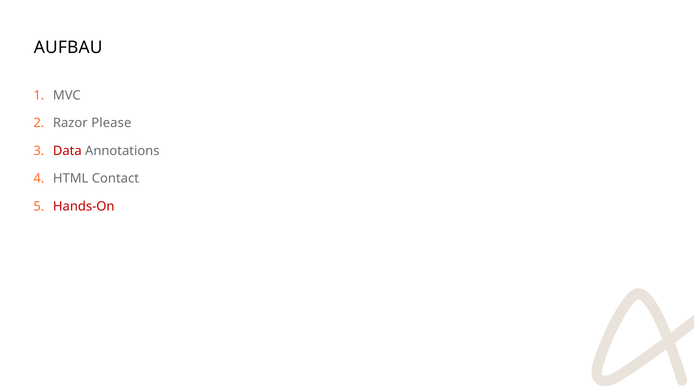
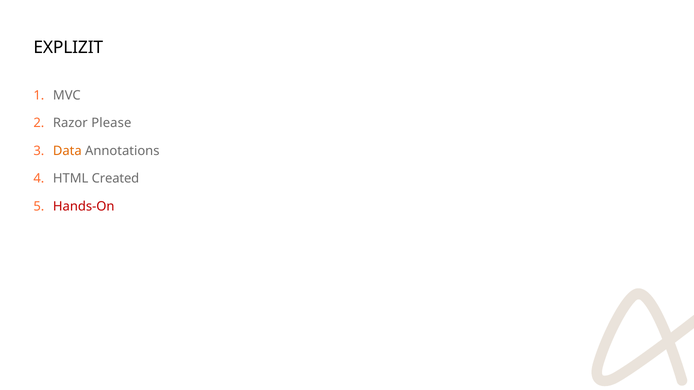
AUFBAU: AUFBAU -> EXPLIZIT
Data colour: red -> orange
Contact: Contact -> Created
